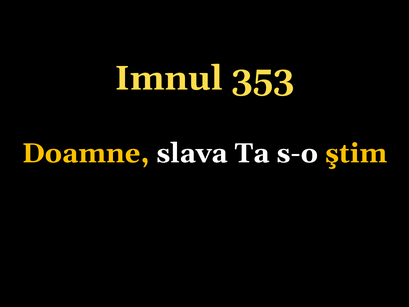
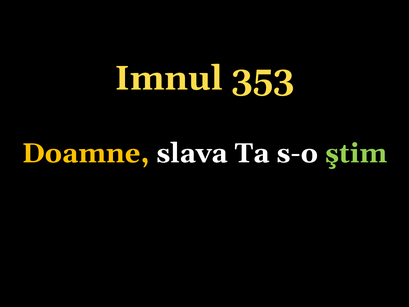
ştim colour: yellow -> light green
